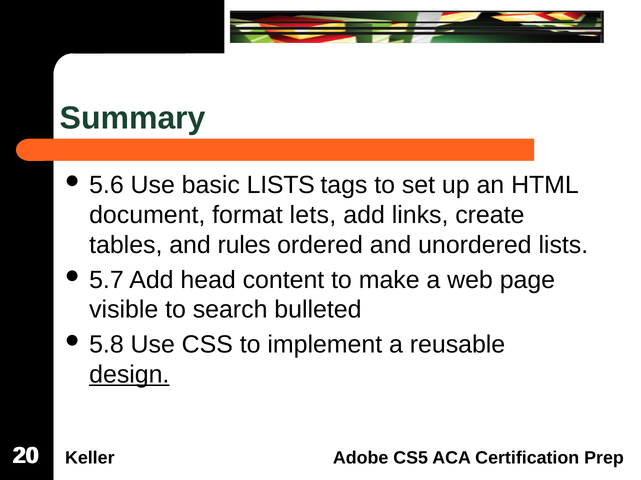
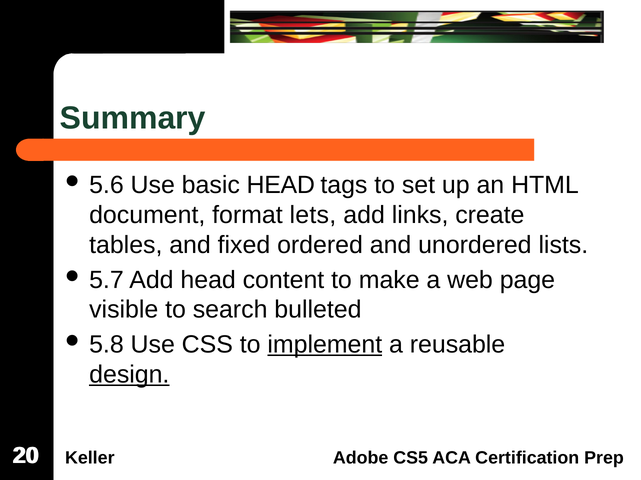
basic LISTS: LISTS -> HEAD
rules: rules -> fixed
implement underline: none -> present
